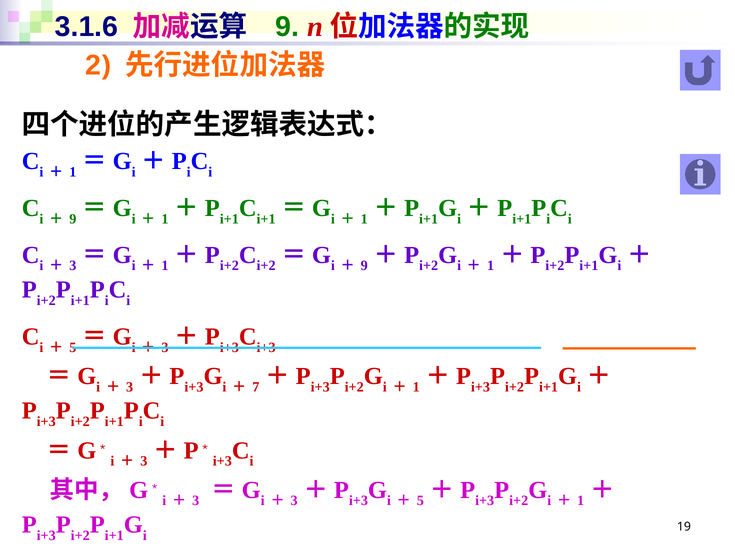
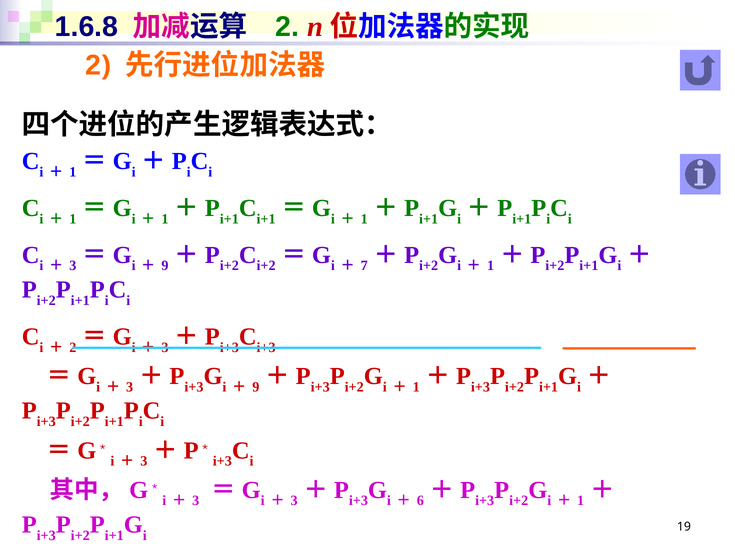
3.1.6: 3.1.6 -> 1.6.8
9 at (287, 27): 9 -> 2
9 at (73, 219): 9 -> 1
1 at (165, 266): 1 -> 9
9 at (364, 266): 9 -> 7
5 at (73, 348): 5 -> 2
7 at (256, 387): 7 -> 9
5 at (420, 501): 5 -> 6
